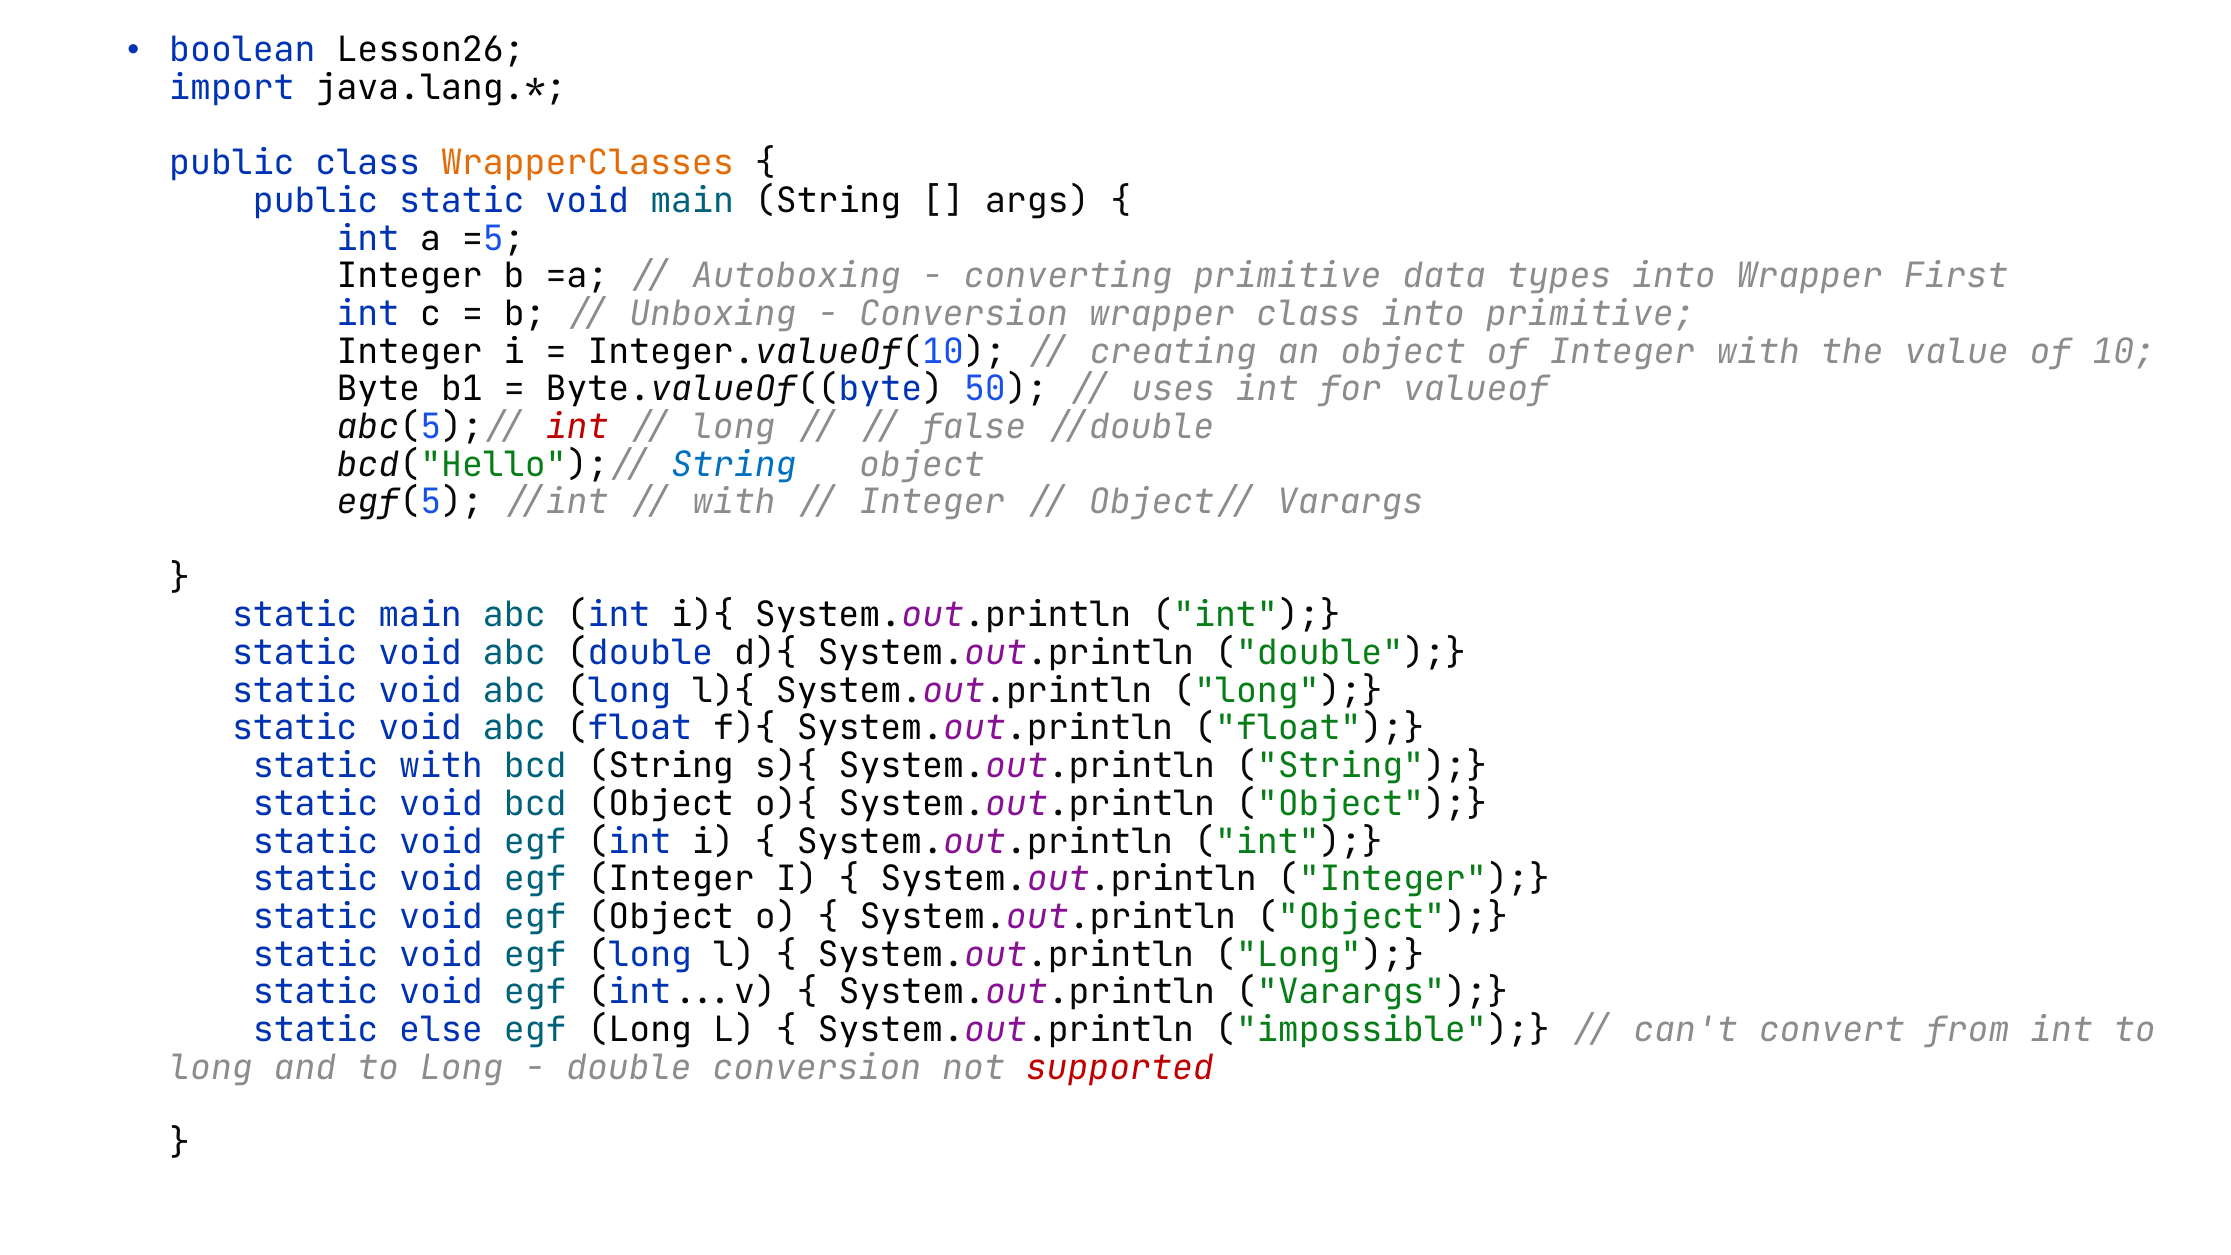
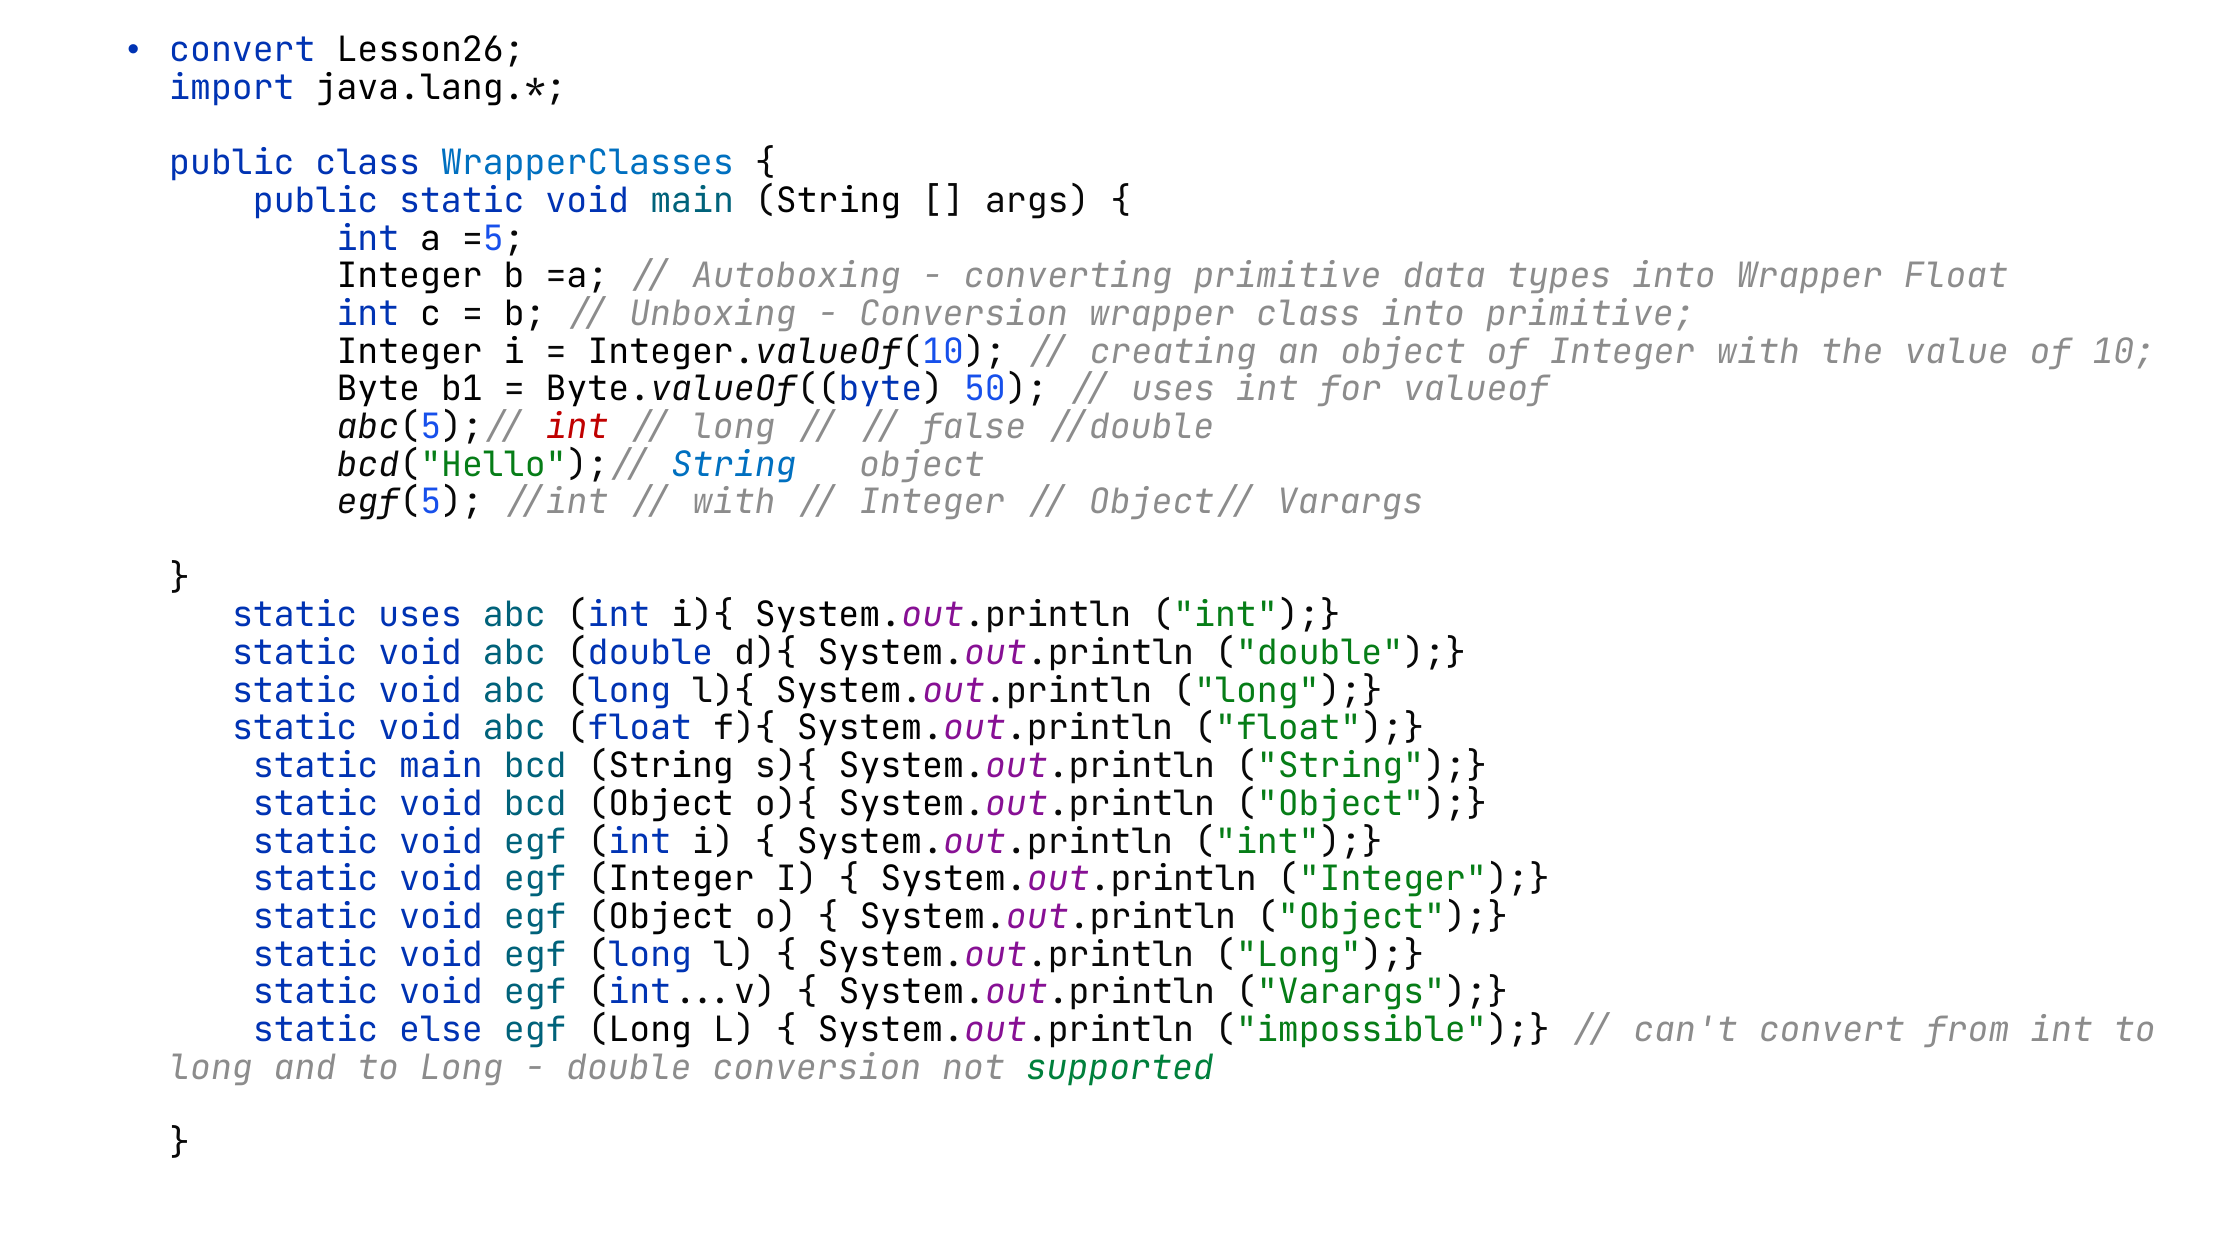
boolean at (242, 50): boolean -> convert
WrapperClasses colour: orange -> blue
Wrapper First: First -> Float
static main: main -> uses
static with: with -> main
supported colour: red -> green
